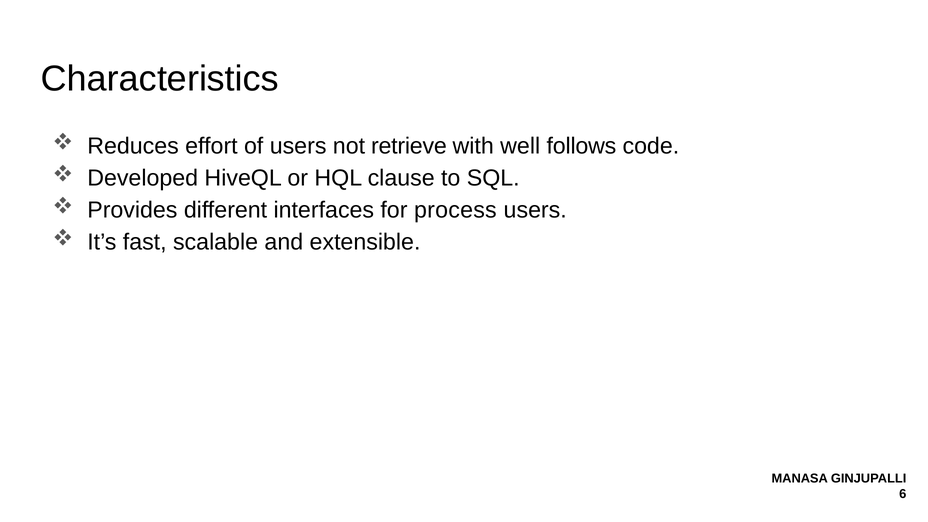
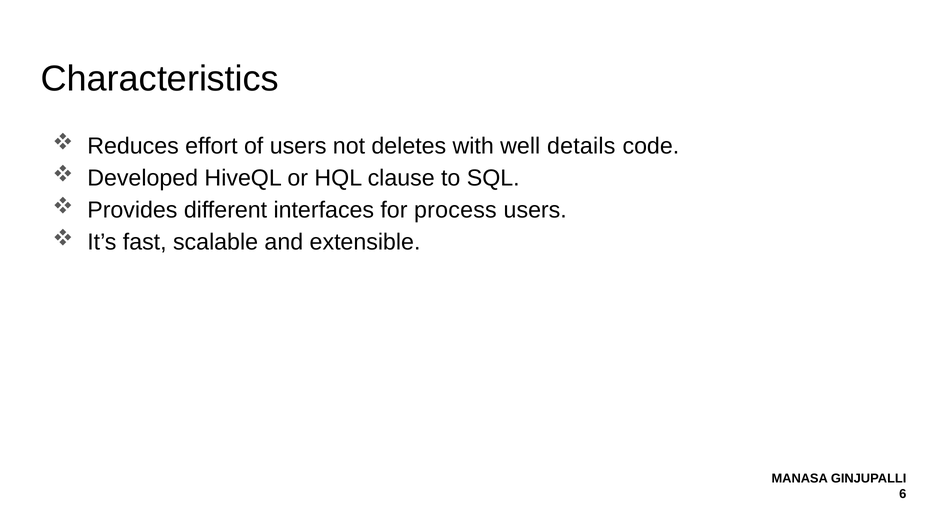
retrieve: retrieve -> deletes
follows: follows -> details
